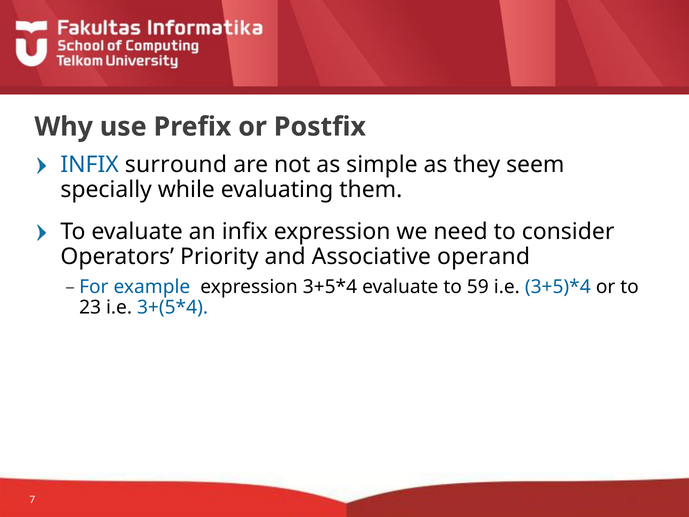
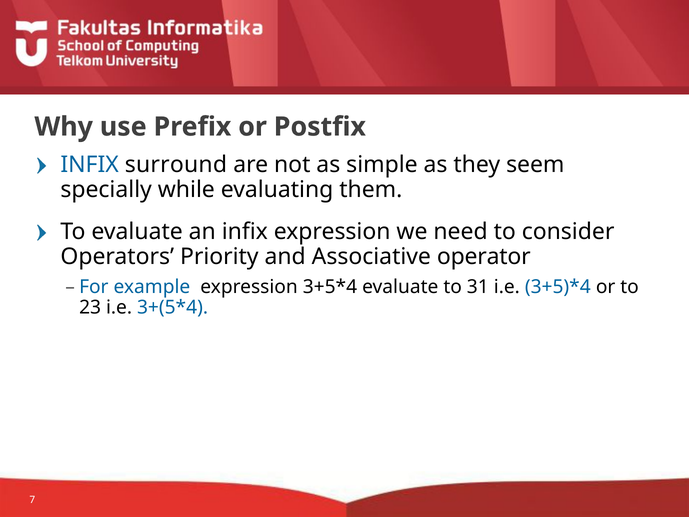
operand: operand -> operator
59: 59 -> 31
